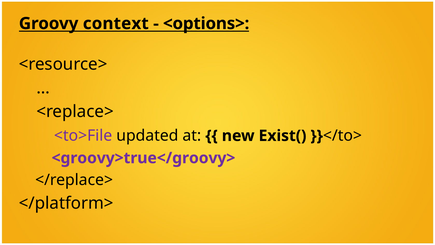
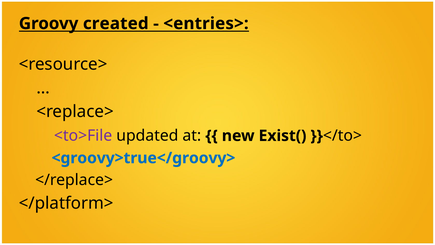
context: context -> created
<options>: <options> -> <entries>
<groovy>true</groovy> colour: purple -> blue
